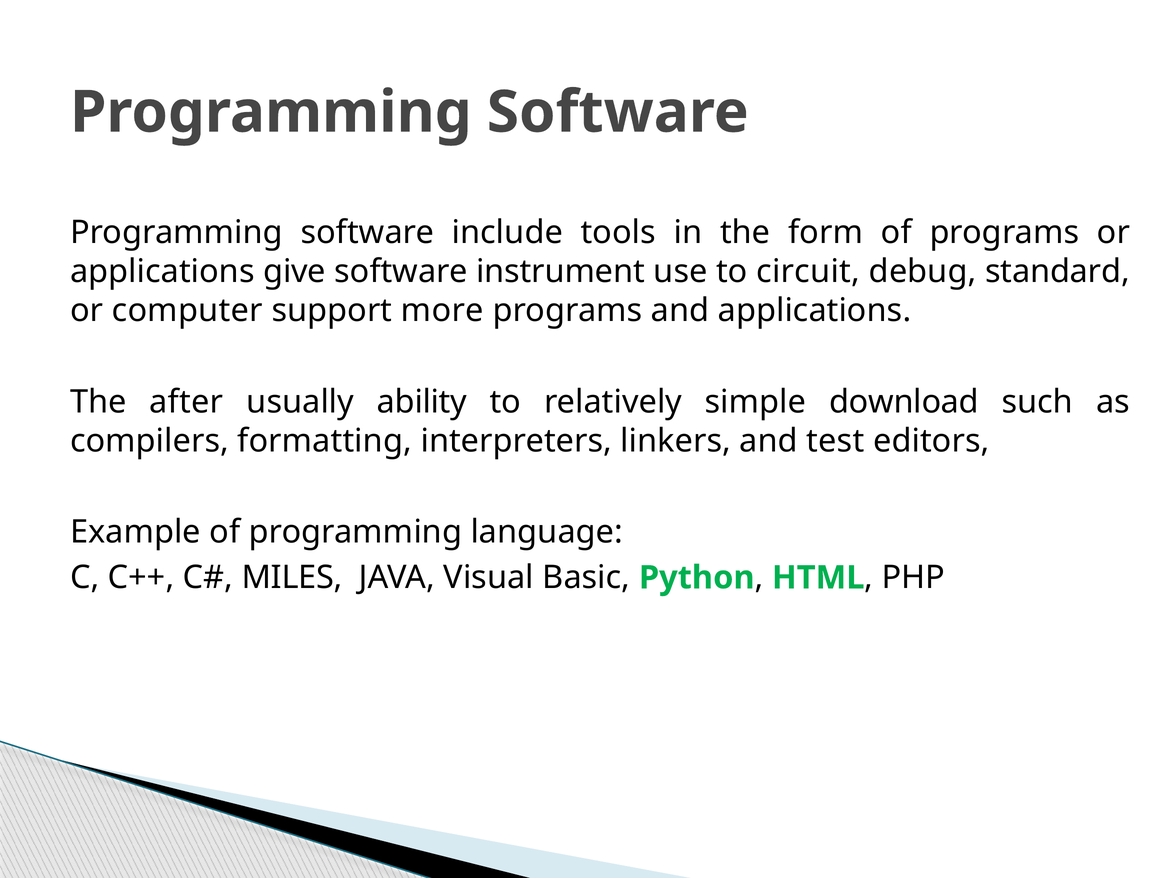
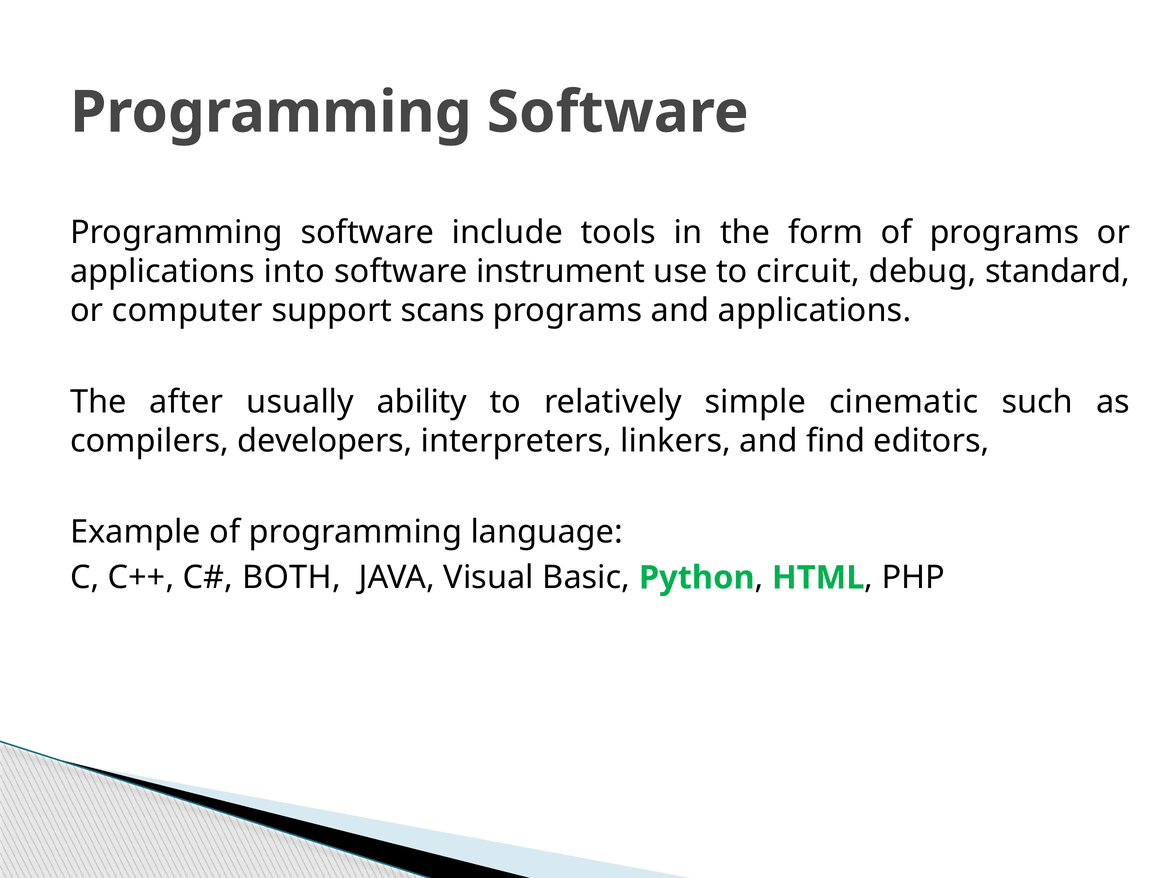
give: give -> into
more: more -> scans
download: download -> cinematic
formatting: formatting -> developers
test: test -> find
MILES: MILES -> BOTH
